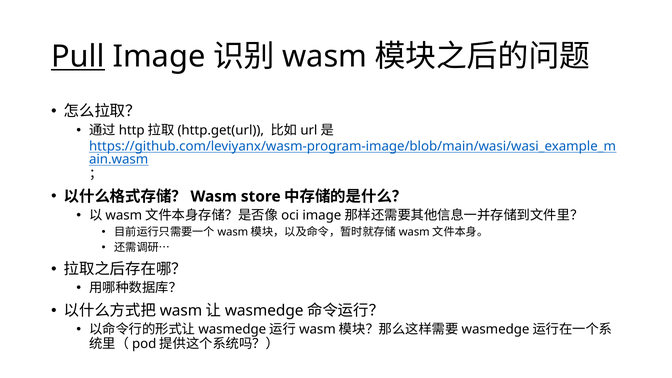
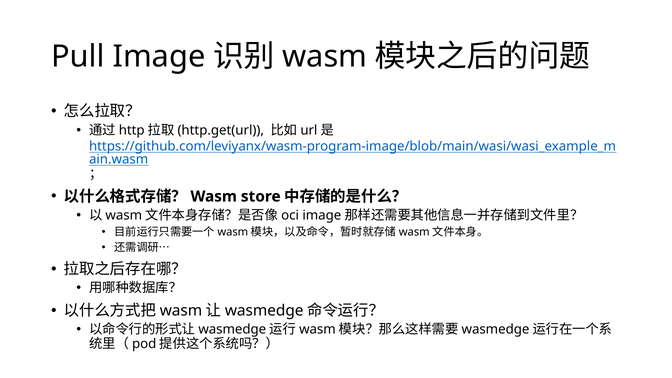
Pull underline: present -> none
